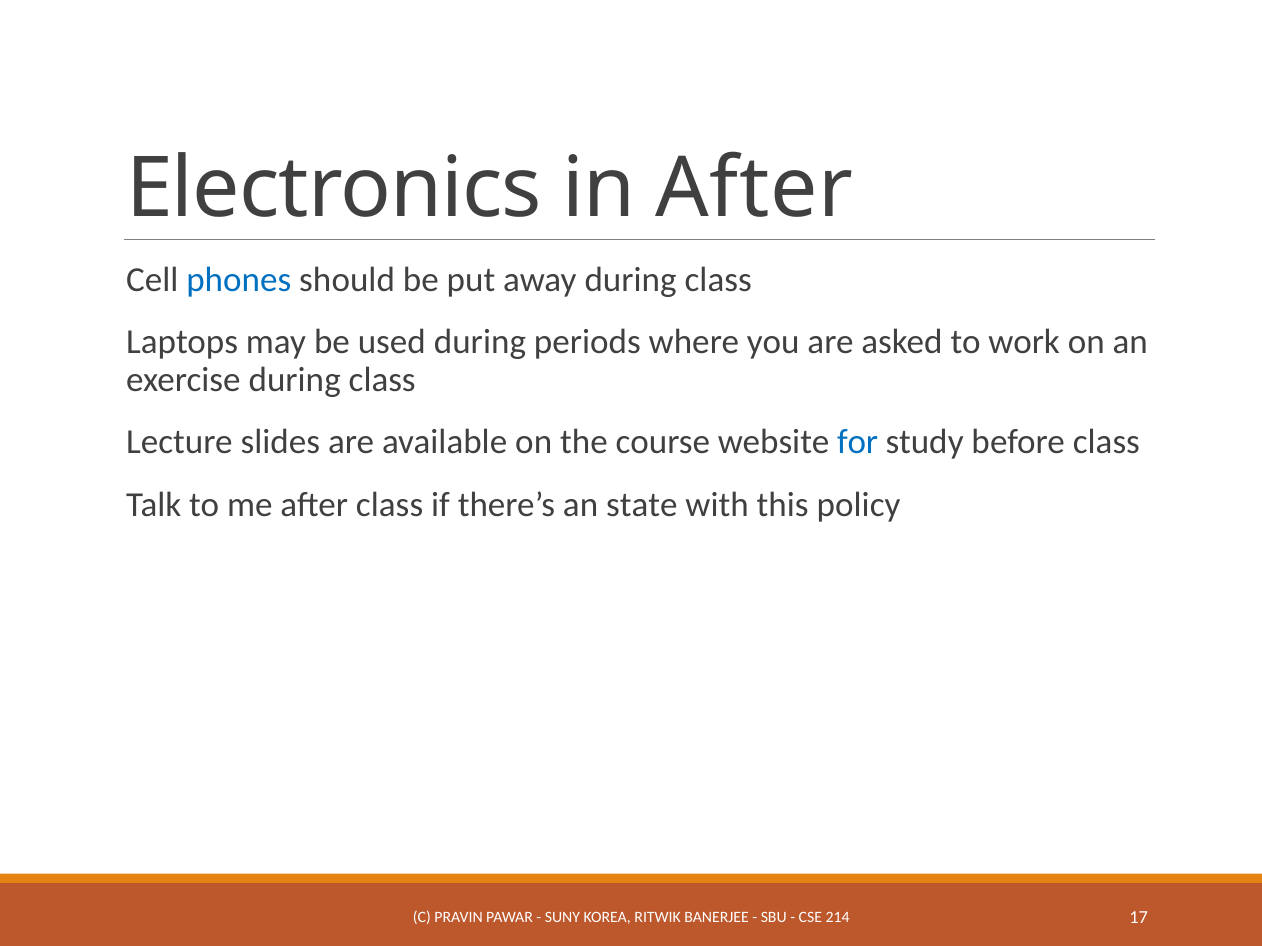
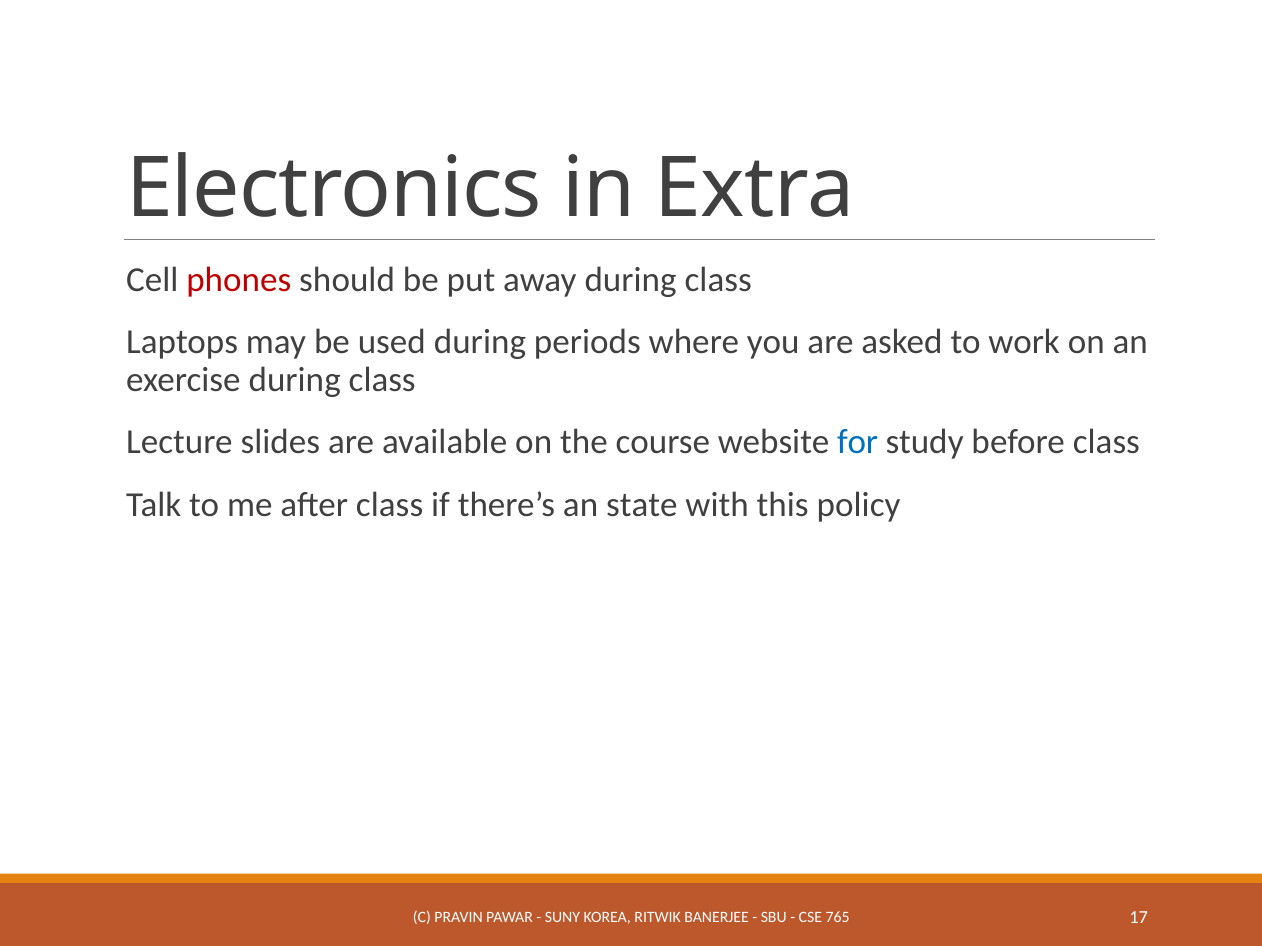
in After: After -> Extra
phones colour: blue -> red
214: 214 -> 765
